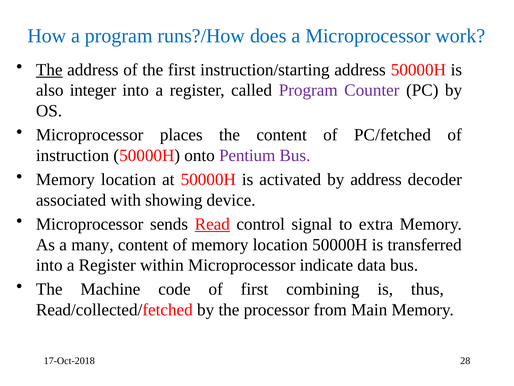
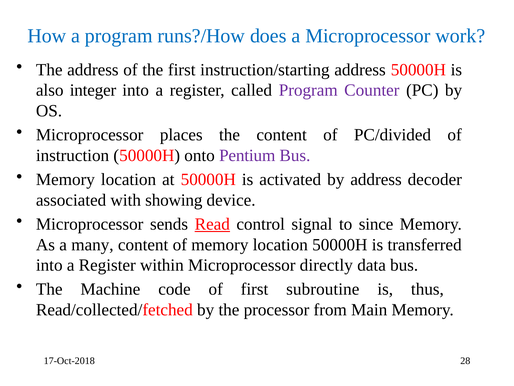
The at (49, 70) underline: present -> none
PC/fetched: PC/fetched -> PC/divided
extra: extra -> since
indicate: indicate -> directly
combining: combining -> subroutine
